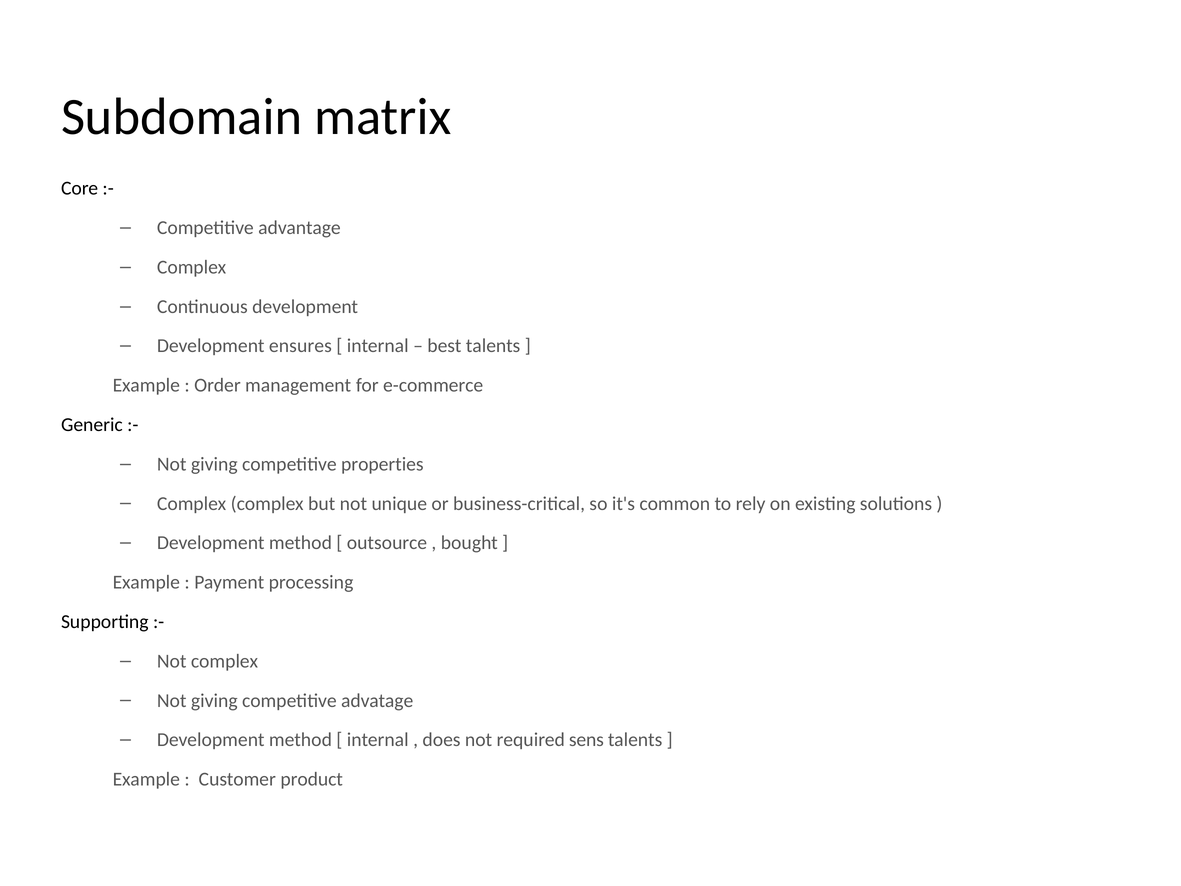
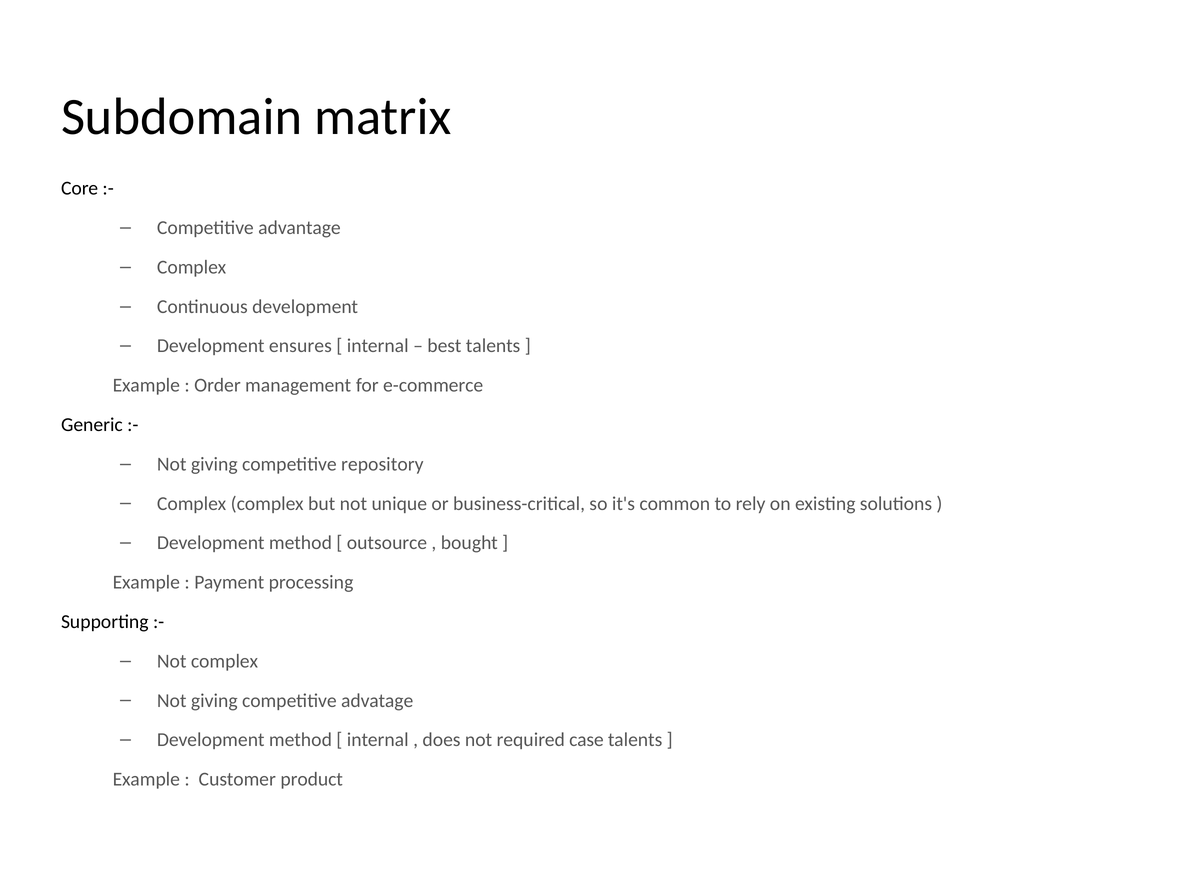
properties: properties -> repository
sens: sens -> case
